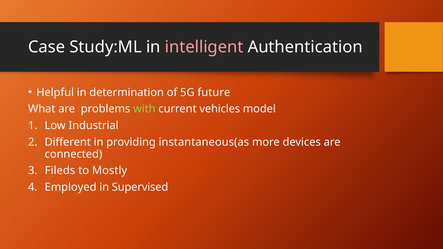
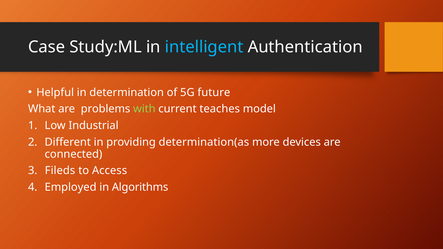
intelligent colour: pink -> light blue
vehicles: vehicles -> teaches
instantaneous(as: instantaneous(as -> determination(as
Mostly: Mostly -> Access
Supervised: Supervised -> Algorithms
